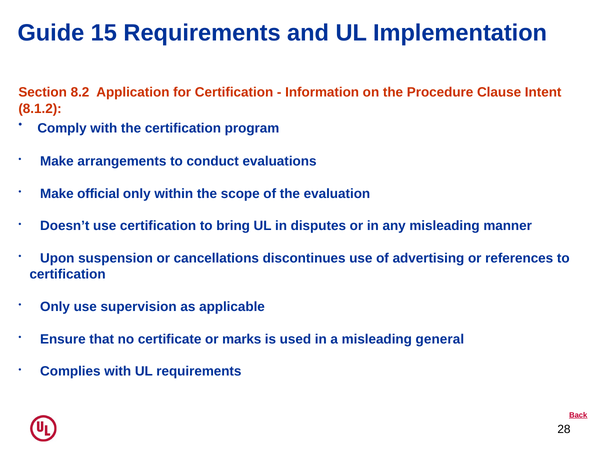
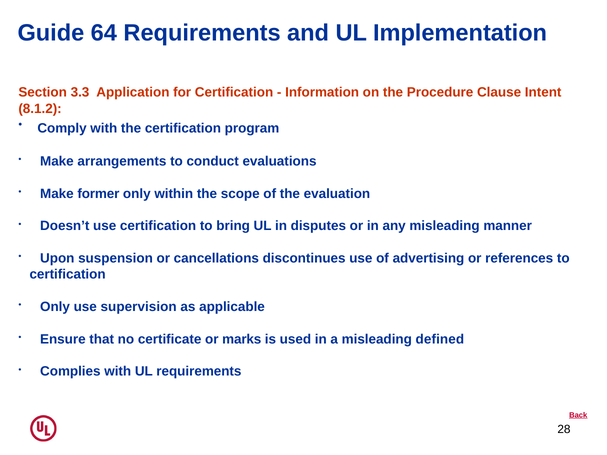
15: 15 -> 64
8.2: 8.2 -> 3.3
official: official -> former
general: general -> defined
